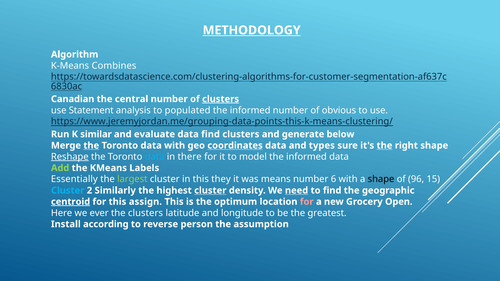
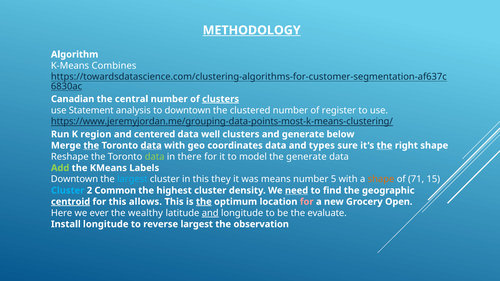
to populated: populated -> downtown
informed at (250, 110): informed -> clustered
obvious: obvious -> register
https://www.jeremyjordan.me/grouping-data-points-this-k-means-clustering/: https://www.jeremyjordan.me/grouping-data-points-this-k-means-clustering/ -> https://www.jeremyjordan.me/grouping-data-points-most-k-means-clustering/
similar: similar -> region
evaluate: evaluate -> centered
data find: find -> well
data at (151, 146) underline: none -> present
coordinates underline: present -> none
Reshape underline: present -> none
data at (155, 157) colour: light blue -> light green
informed at (306, 157): informed -> generate
Essentially at (74, 179): Essentially -> Downtown
largest at (132, 179) colour: light green -> light blue
6: 6 -> 5
shape at (381, 179) colour: black -> orange
96: 96 -> 71
Similarly: Similarly -> Common
cluster at (210, 191) underline: present -> none
assign: assign -> allows
the at (204, 202) underline: none -> present
the clusters: clusters -> wealthy
and at (210, 213) underline: none -> present
greatest: greatest -> evaluate
Install according: according -> longitude
reverse person: person -> largest
assumption: assumption -> observation
